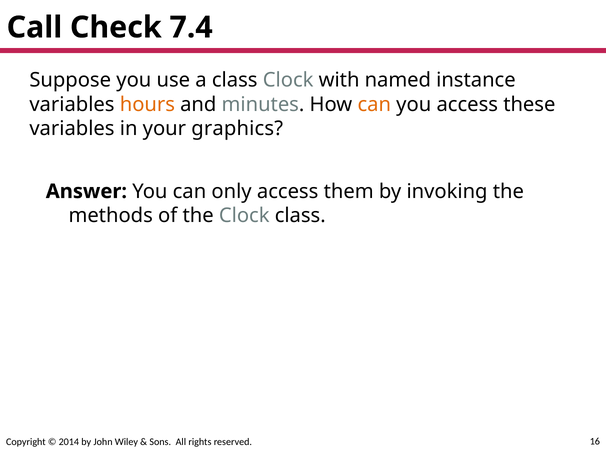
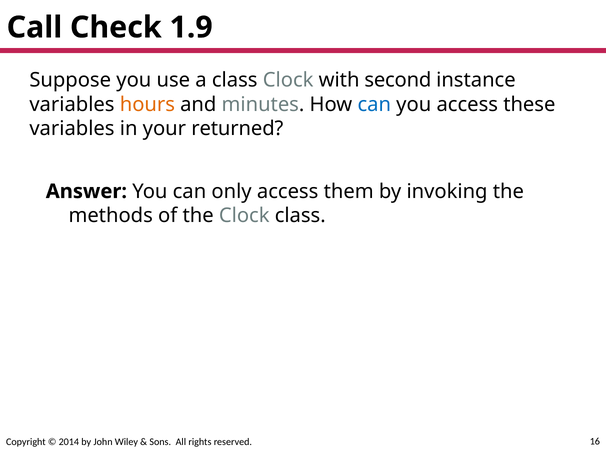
7.4: 7.4 -> 1.9
named: named -> second
can at (374, 104) colour: orange -> blue
graphics: graphics -> returned
